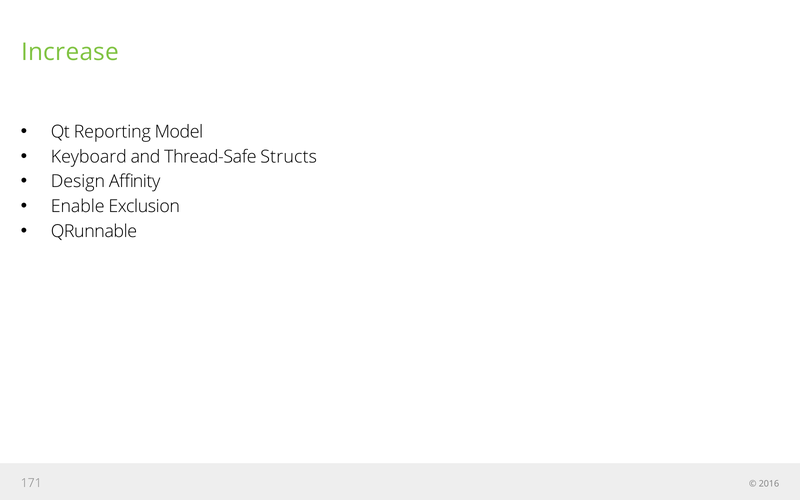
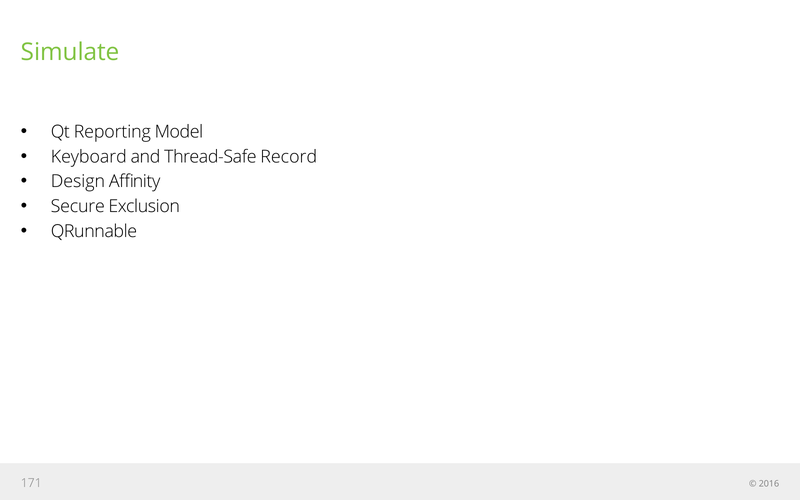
Increase: Increase -> Simulate
Structs: Structs -> Record
Enable: Enable -> Secure
